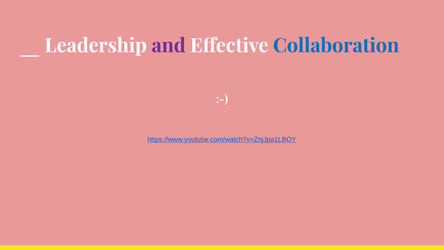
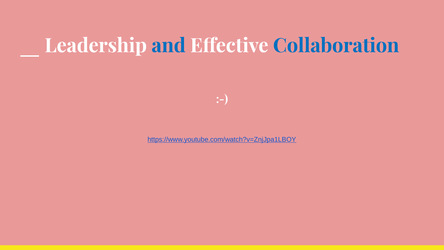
and colour: purple -> blue
